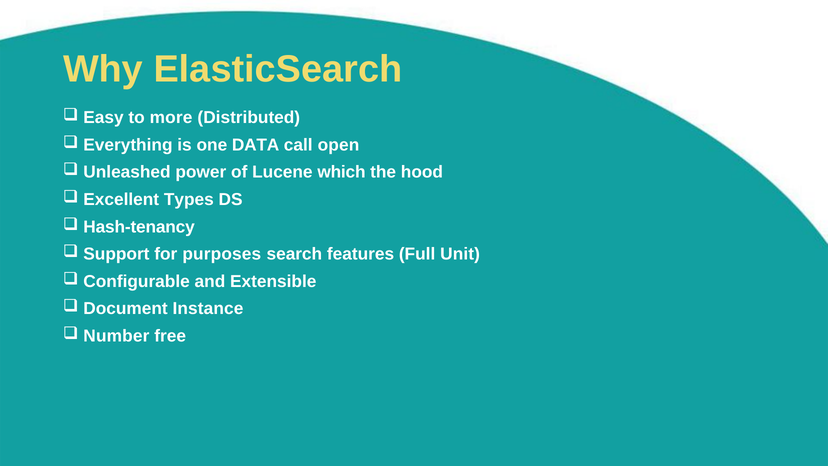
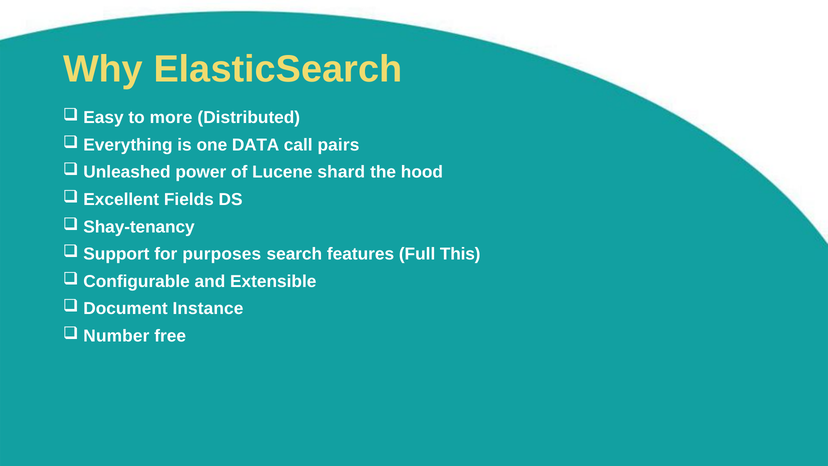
open: open -> pairs
which: which -> shard
Types: Types -> Fields
Hash-tenancy: Hash-tenancy -> Shay-tenancy
Unit: Unit -> This
